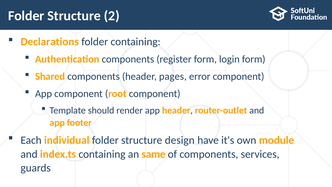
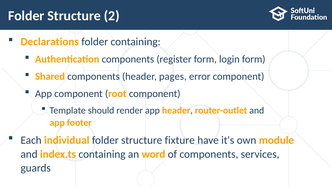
design: design -> fixture
same: same -> word
